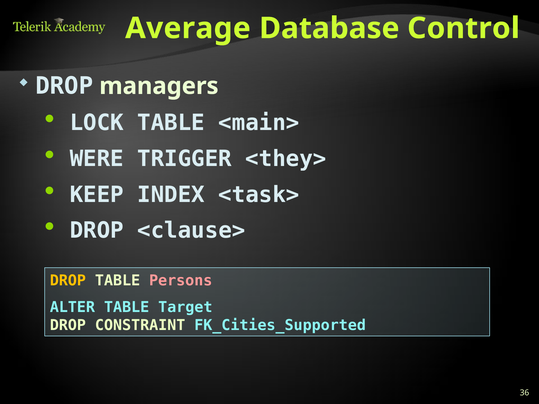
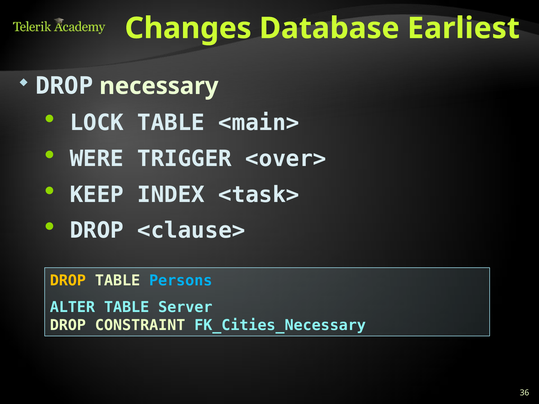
Average: Average -> Changes
Control: Control -> Earliest
managers: managers -> necessary
<they>: <they> -> <over>
Persons colour: pink -> light blue
Target: Target -> Server
FK_Cities_Supported: FK_Cities_Supported -> FK_Cities_Necessary
